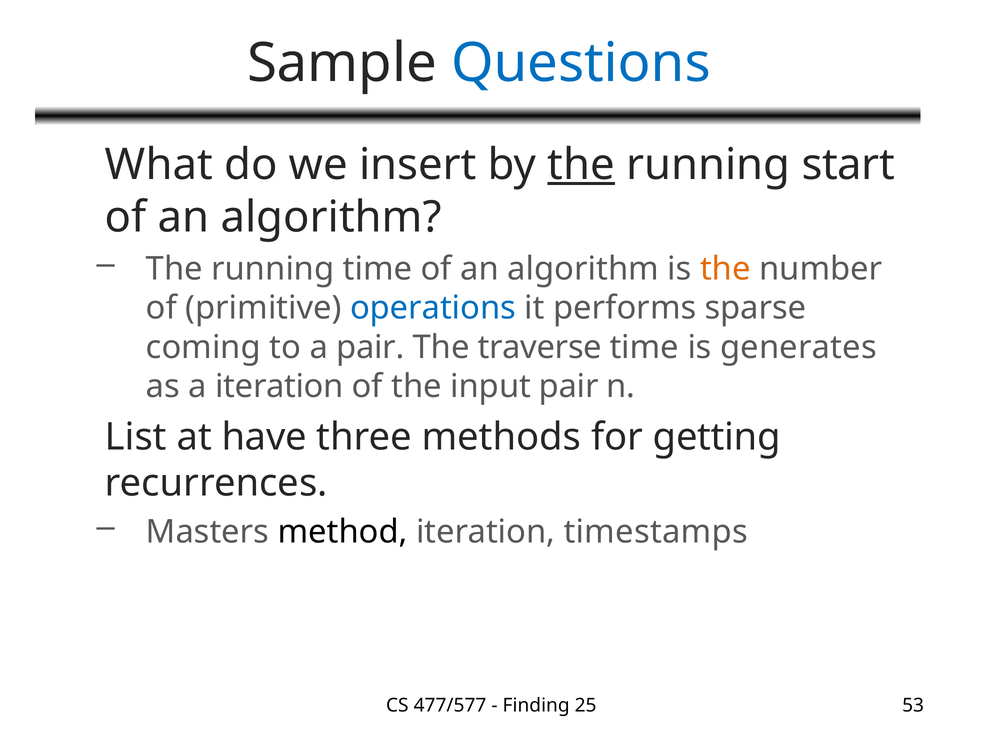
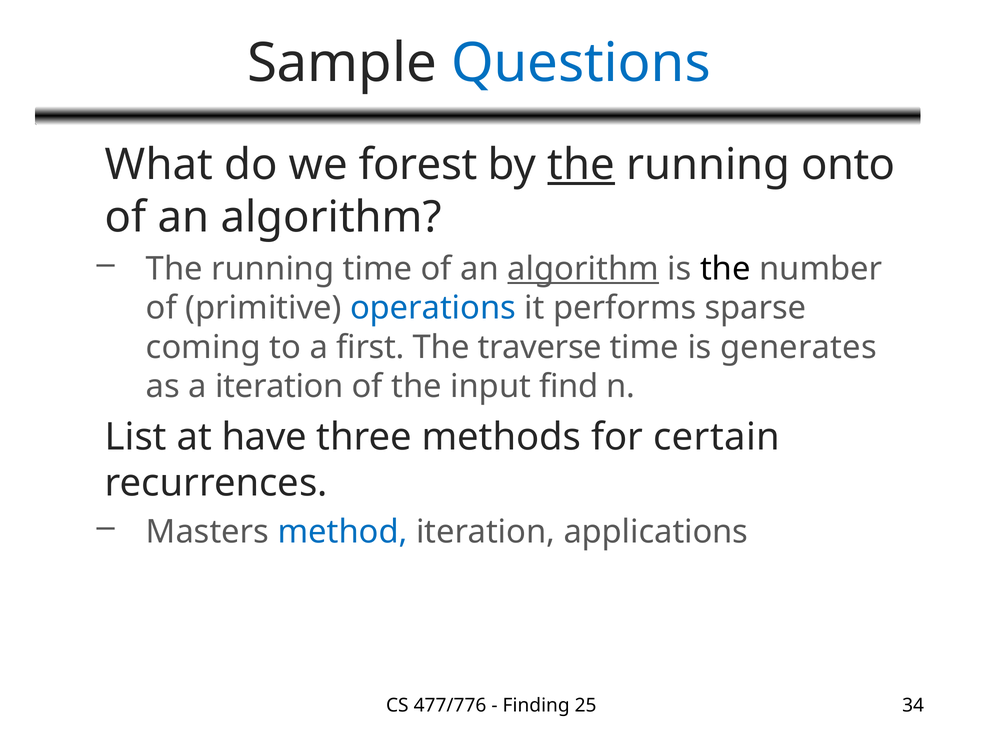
insert: insert -> forest
start: start -> onto
algorithm at (583, 269) underline: none -> present
the at (725, 269) colour: orange -> black
a pair: pair -> first
input pair: pair -> find
getting: getting -> certain
method colour: black -> blue
timestamps: timestamps -> applications
477/577: 477/577 -> 477/776
53: 53 -> 34
